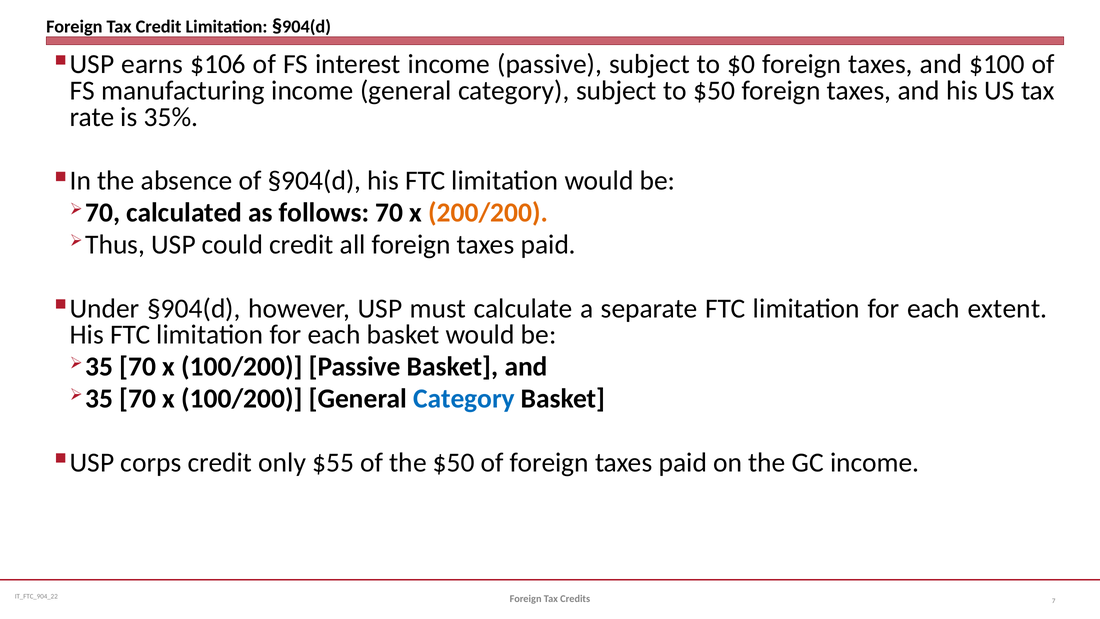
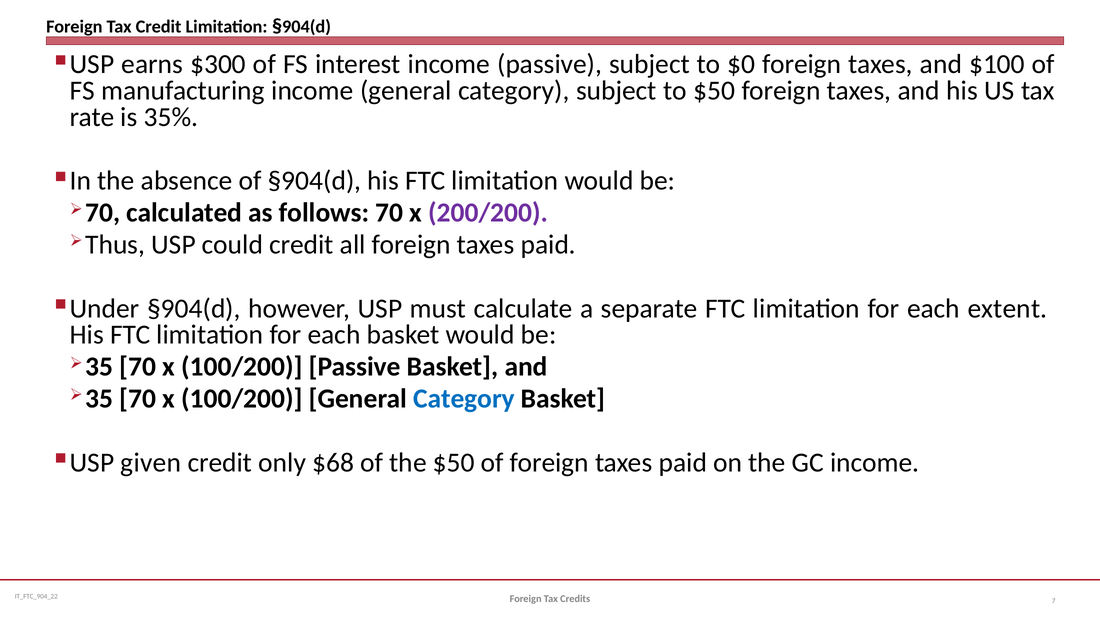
$106: $106 -> $300
200/200 colour: orange -> purple
corps: corps -> given
$55: $55 -> $68
